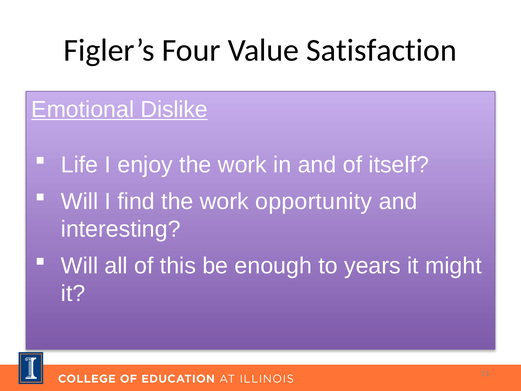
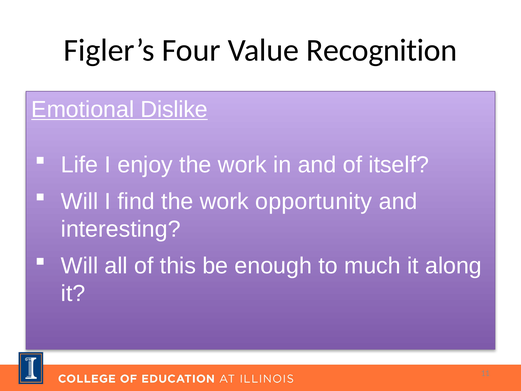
Satisfaction: Satisfaction -> Recognition
years: years -> much
might: might -> along
